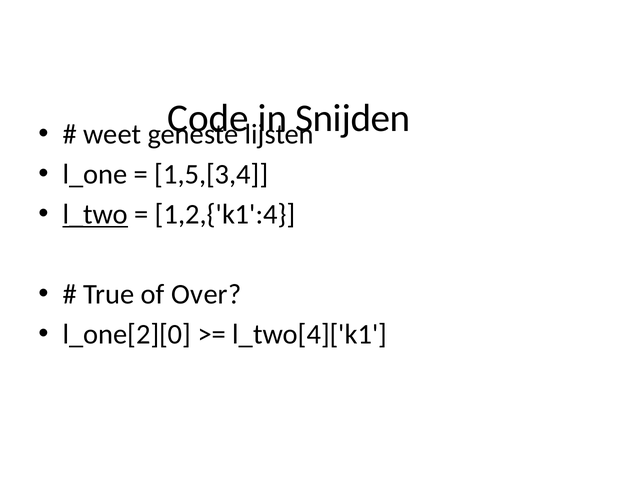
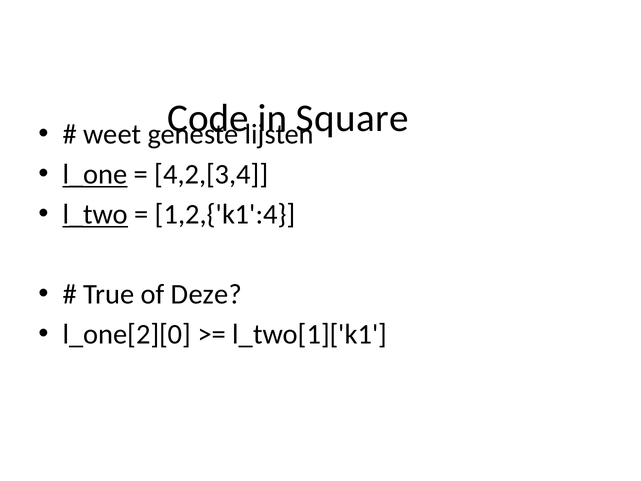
Snijden: Snijden -> Square
l_one underline: none -> present
1,5,[3,4: 1,5,[3,4 -> 4,2,[3,4
Over: Over -> Deze
l_two[4]['k1: l_two[4]['k1 -> l_two[1]['k1
